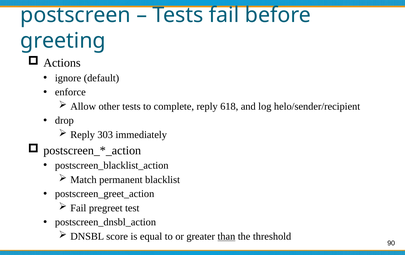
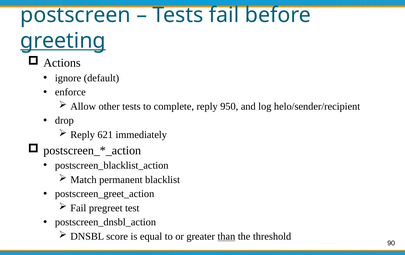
greeting underline: none -> present
618: 618 -> 950
303: 303 -> 621
